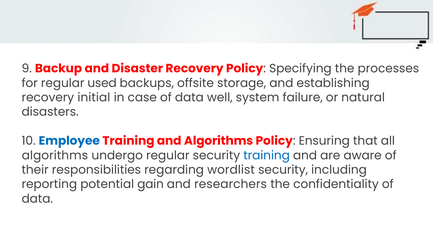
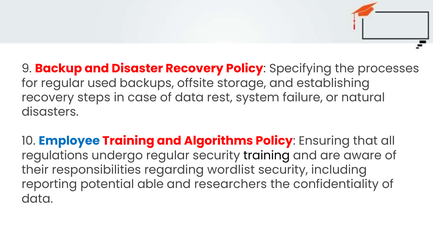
initial: initial -> steps
well: well -> rest
algorithms at (55, 155): algorithms -> regulations
training at (267, 155) colour: blue -> black
gain: gain -> able
